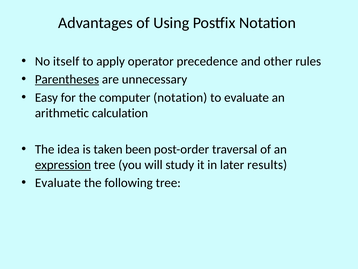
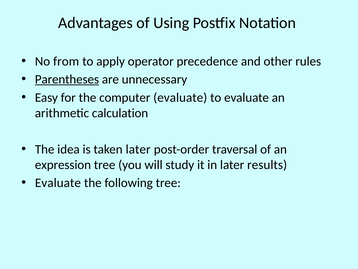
itself: itself -> from
computer notation: notation -> evaluate
taken been: been -> later
expression underline: present -> none
